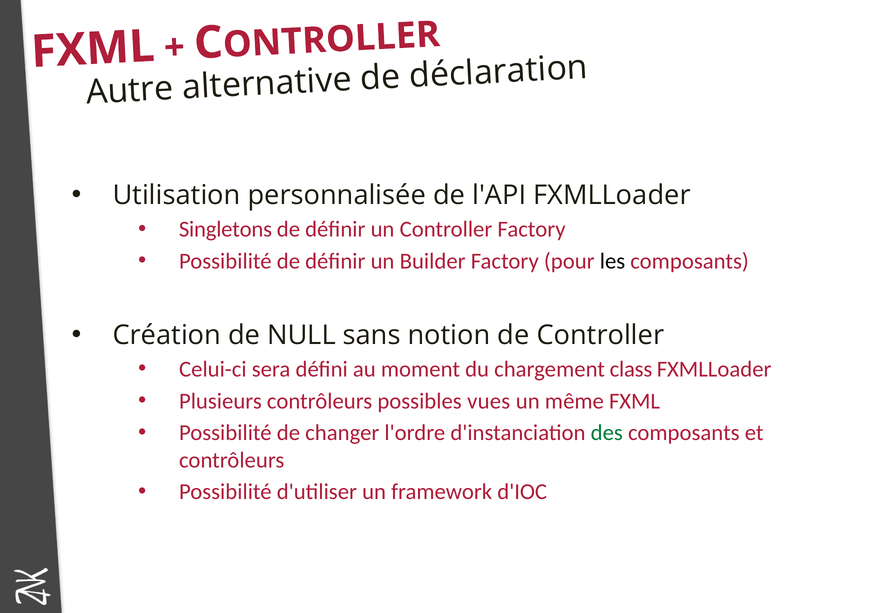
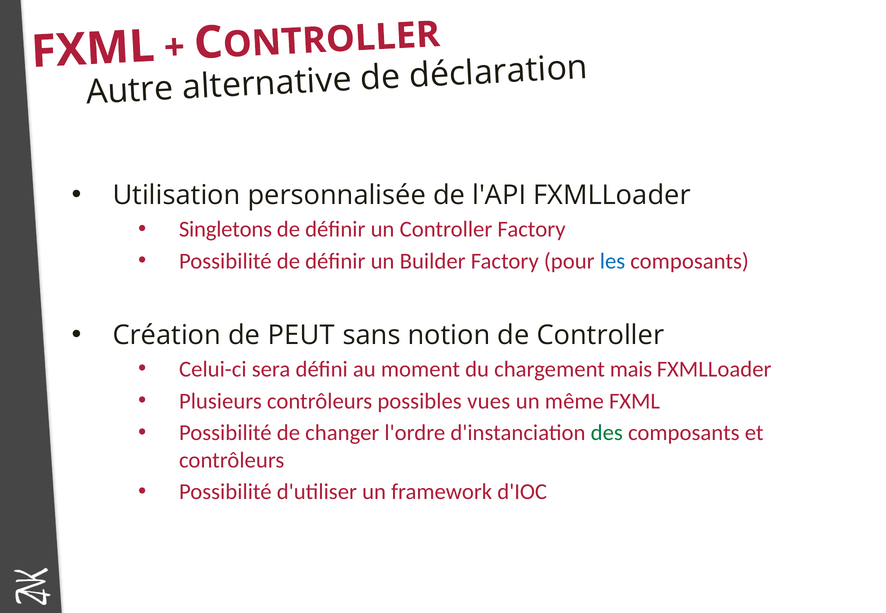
les colour: black -> blue
NULL: NULL -> PEUT
class: class -> mais
